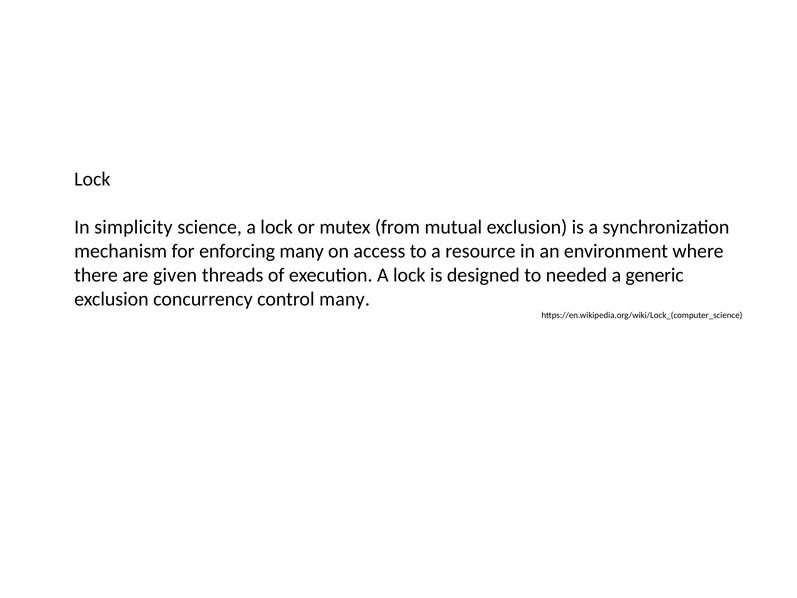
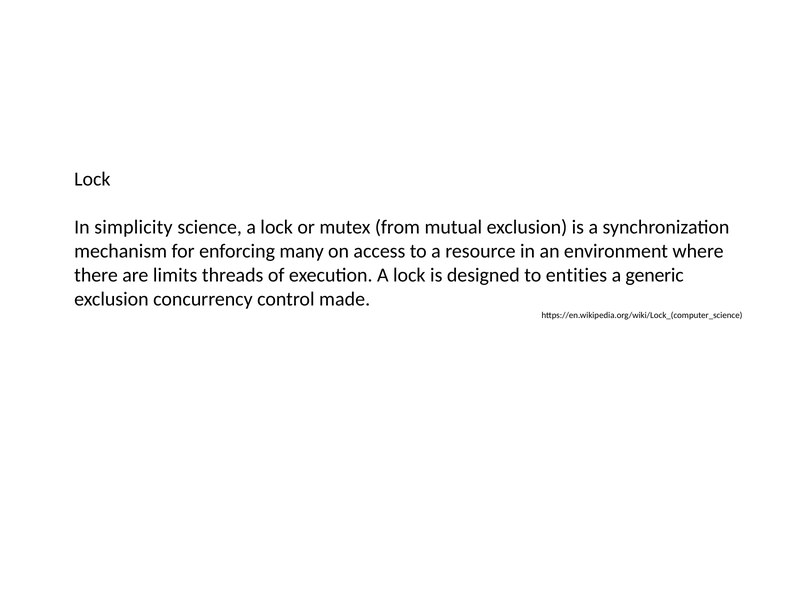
given: given -> limits
needed: needed -> entities
control many: many -> made
